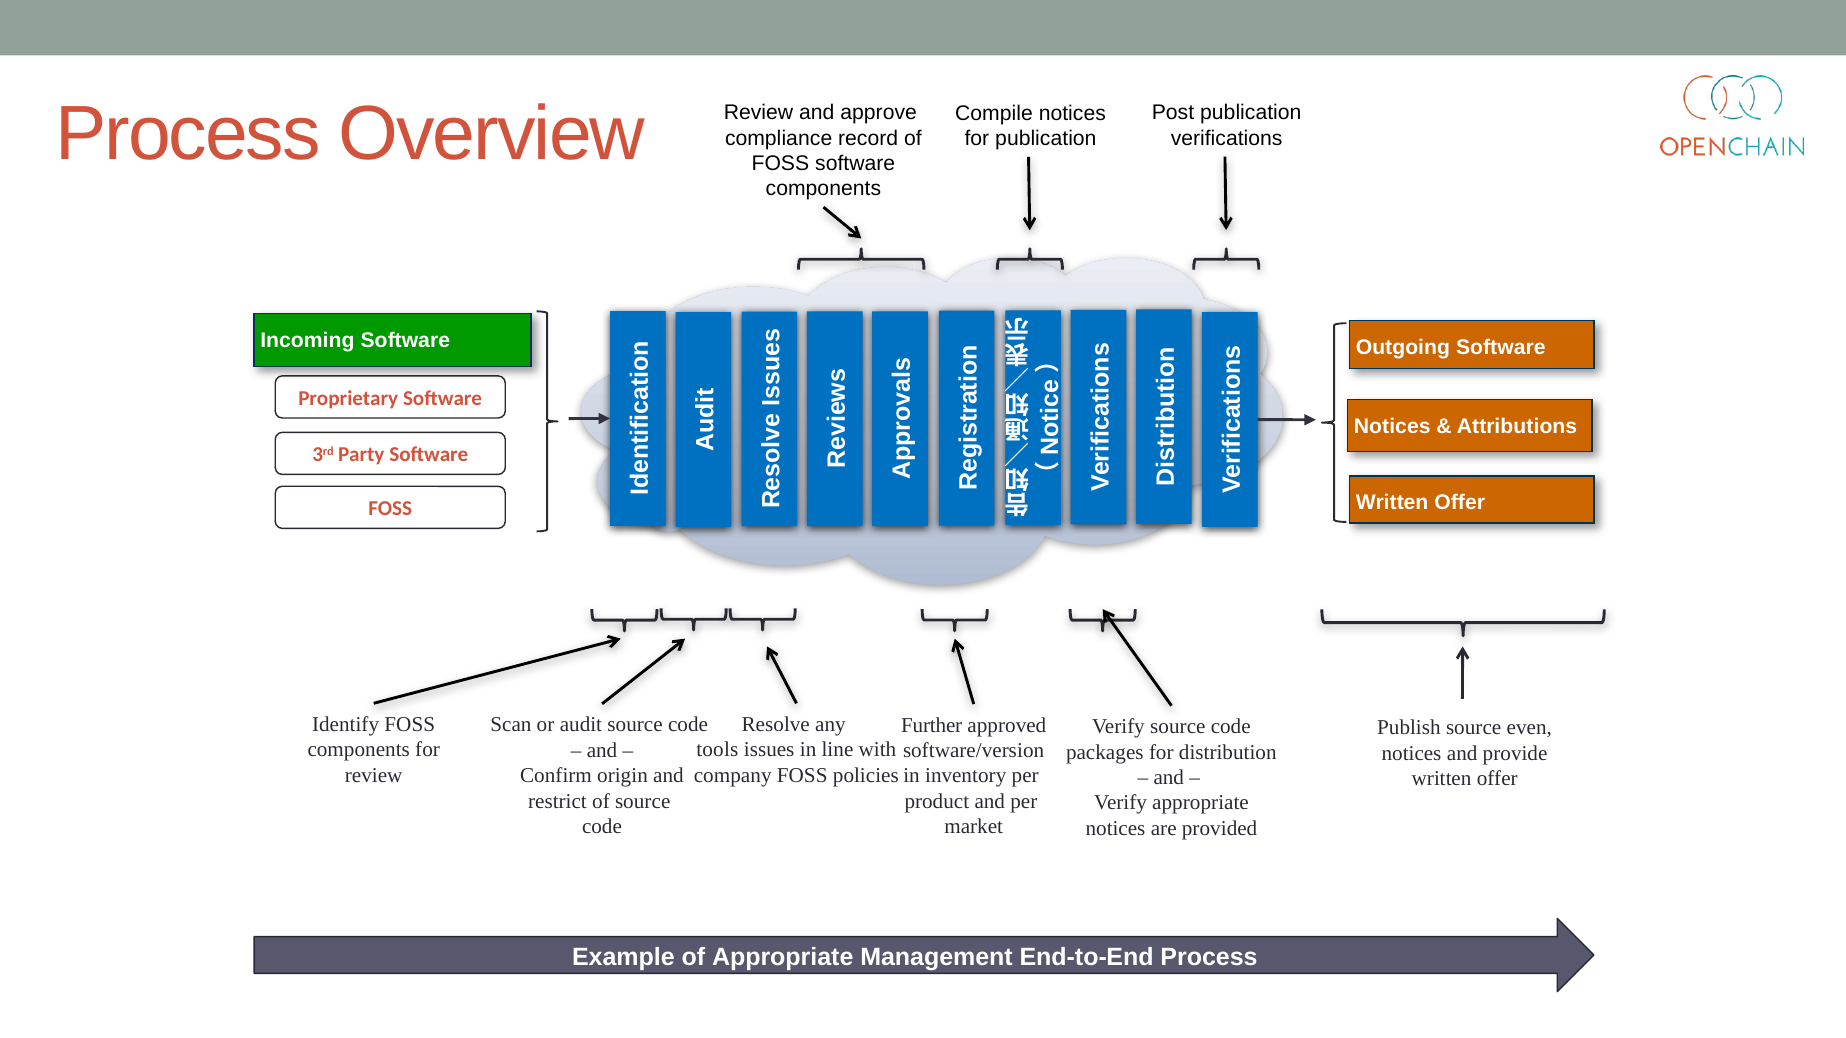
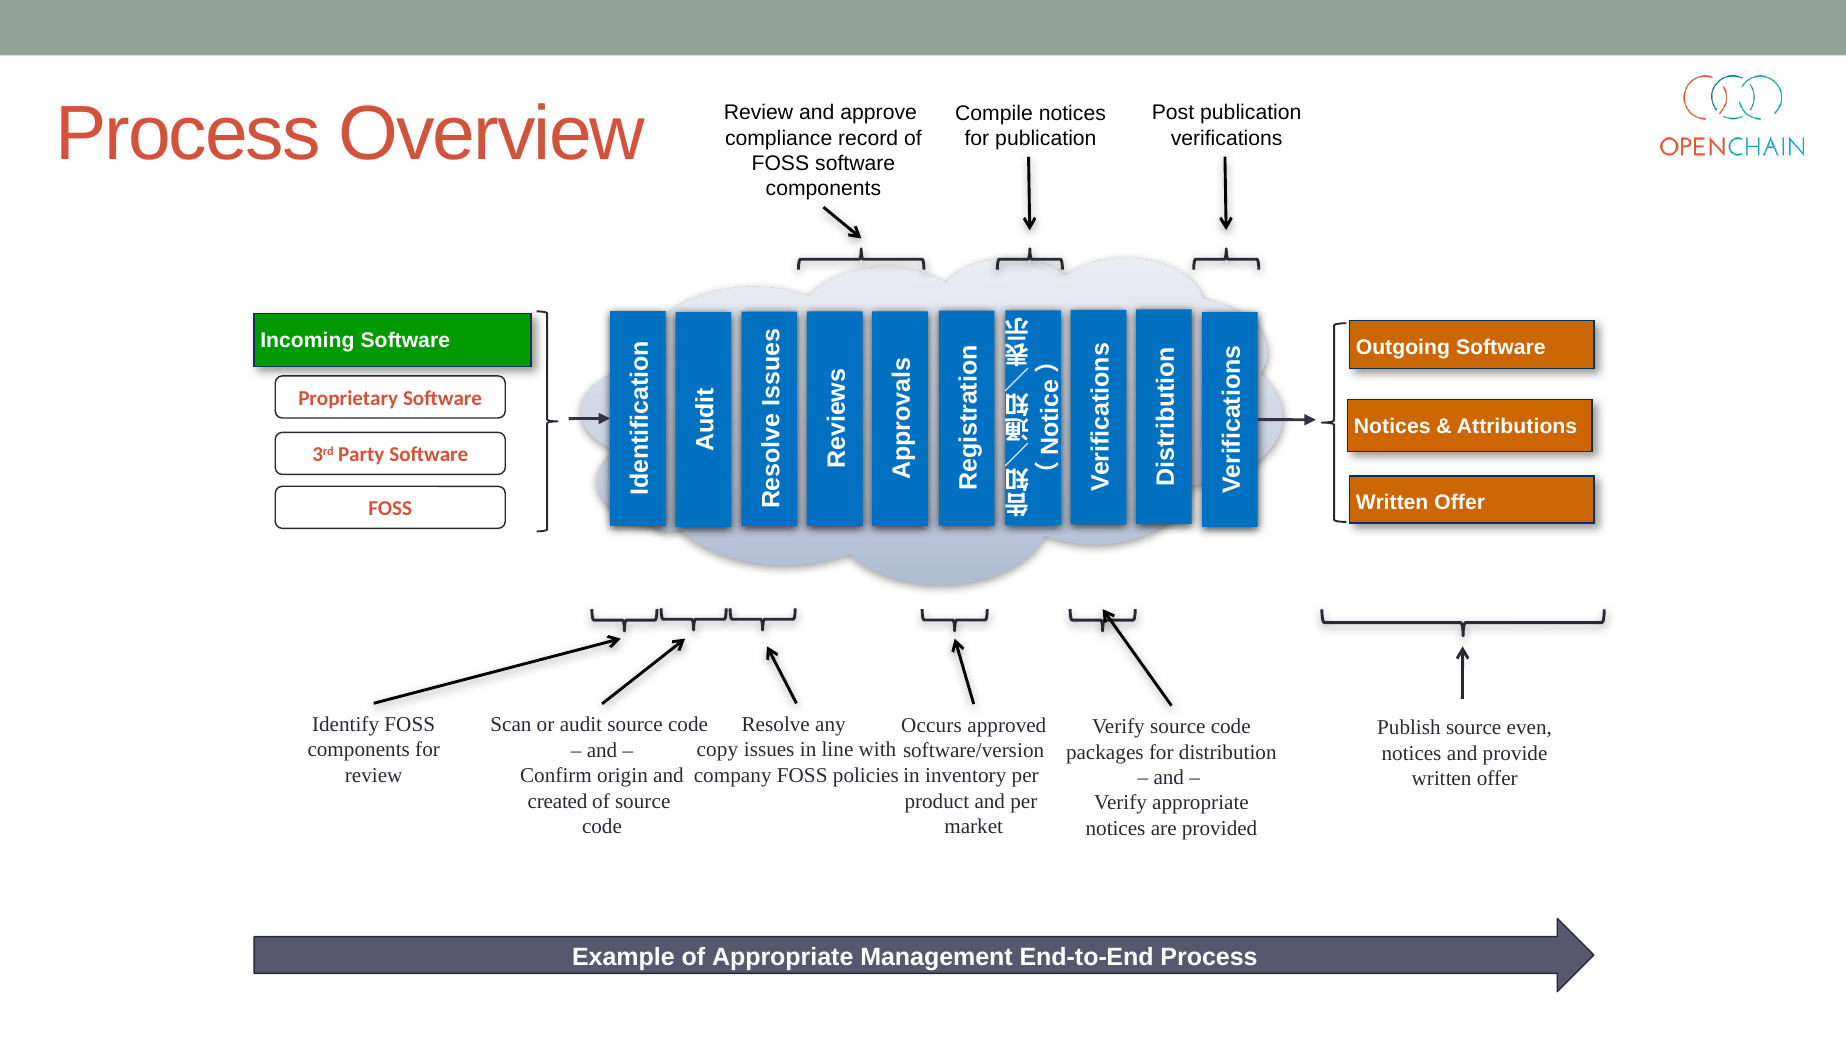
Further: Further -> Occurs
tools: tools -> copy
restrict: restrict -> created
